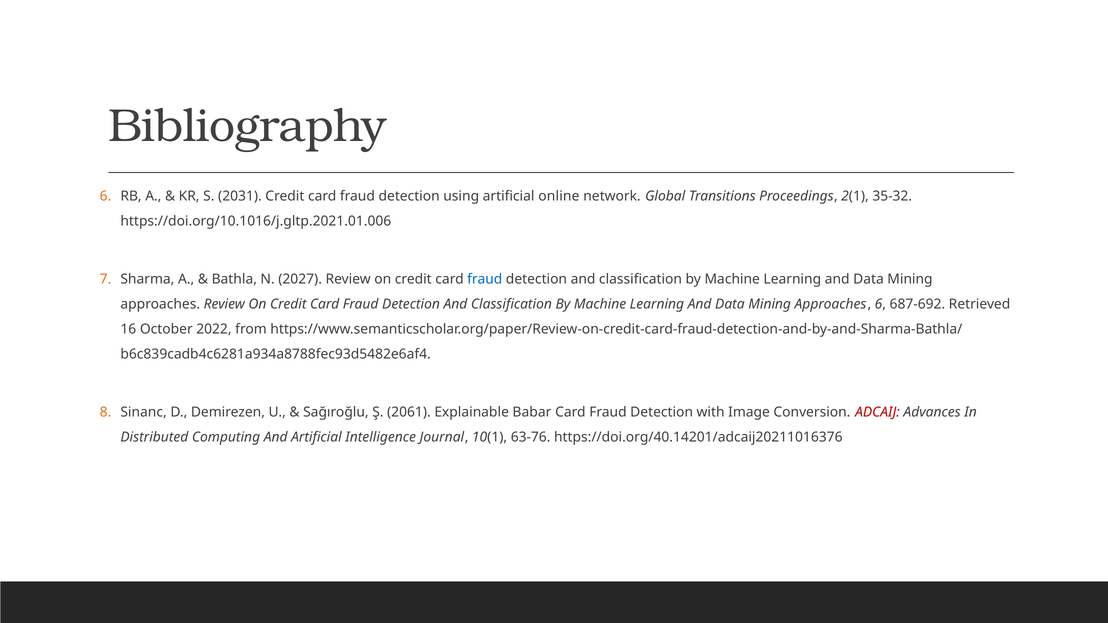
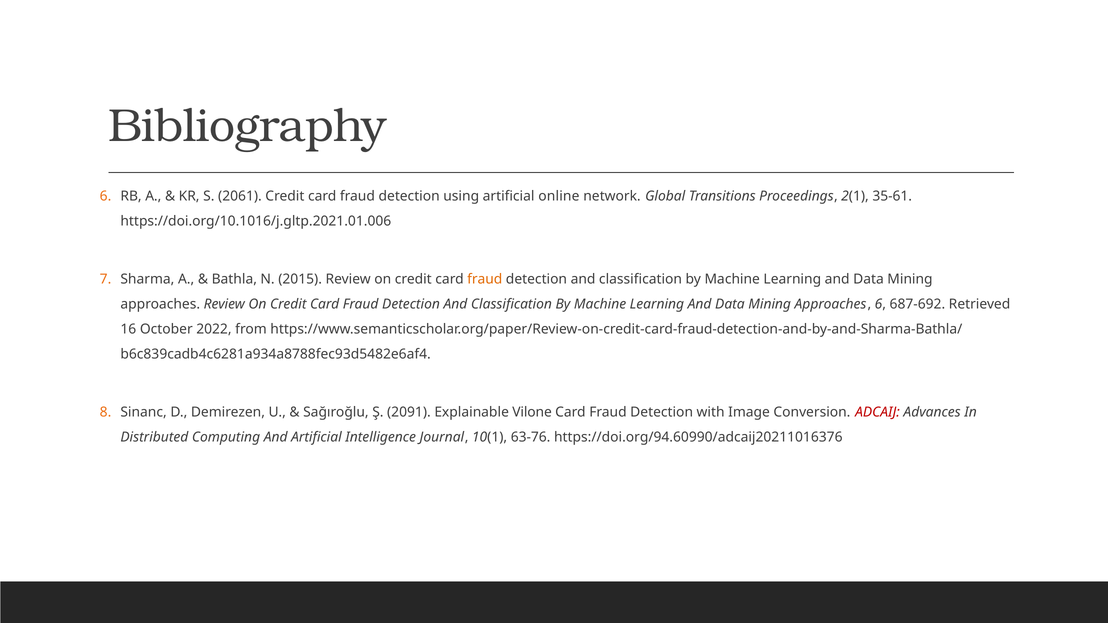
2031: 2031 -> 2061
35-32: 35-32 -> 35-61
2027: 2027 -> 2015
fraud at (485, 279) colour: blue -> orange
2061: 2061 -> 2091
Babar: Babar -> Vilone
https://doi.org/40.14201/adcaij20211016376: https://doi.org/40.14201/adcaij20211016376 -> https://doi.org/94.60990/adcaij20211016376
